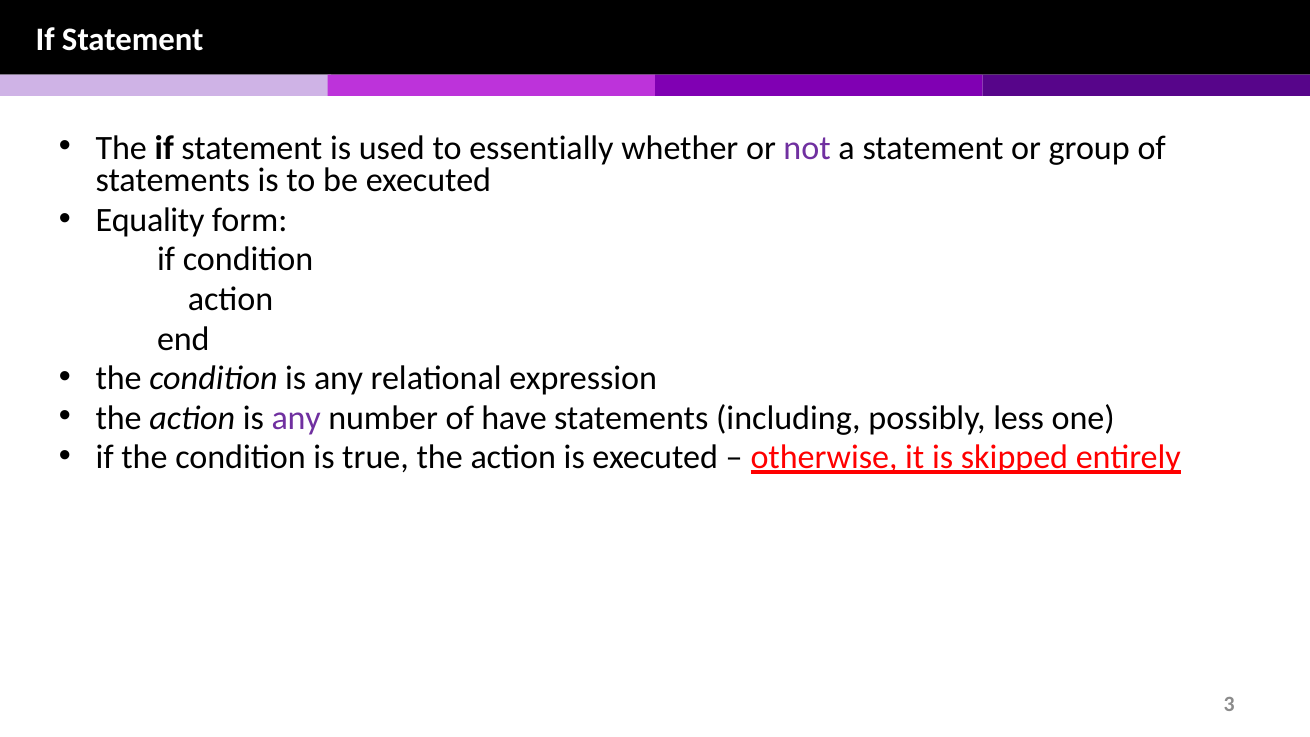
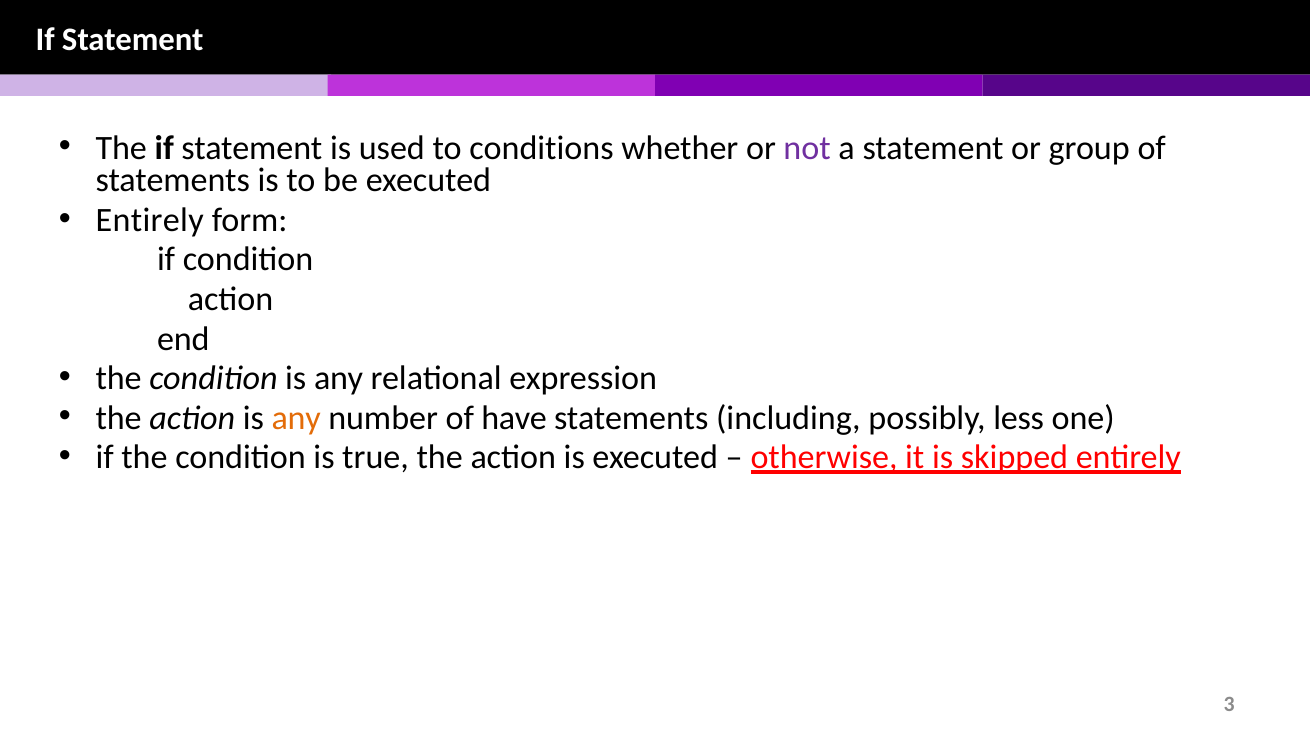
essentially: essentially -> conditions
Equality at (150, 220): Equality -> Entirely
any at (296, 418) colour: purple -> orange
